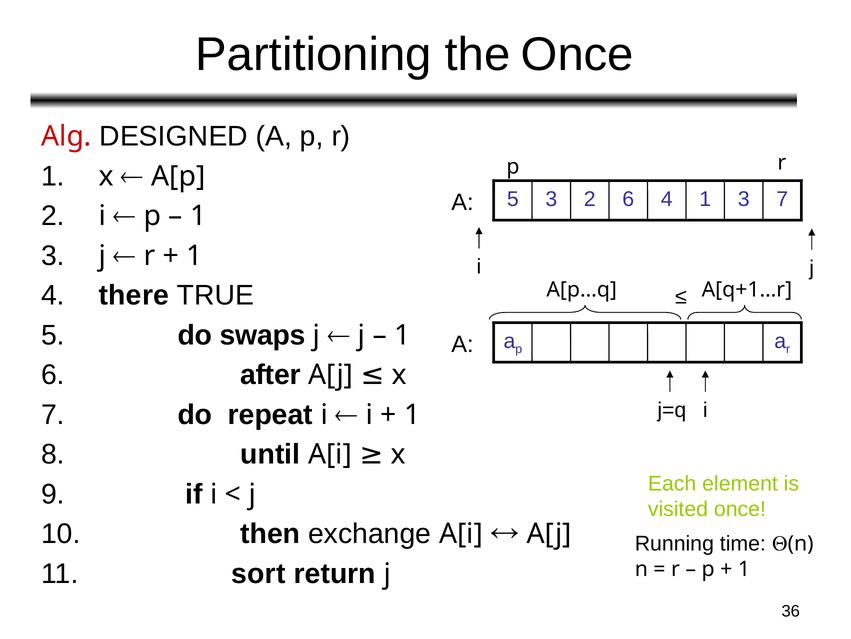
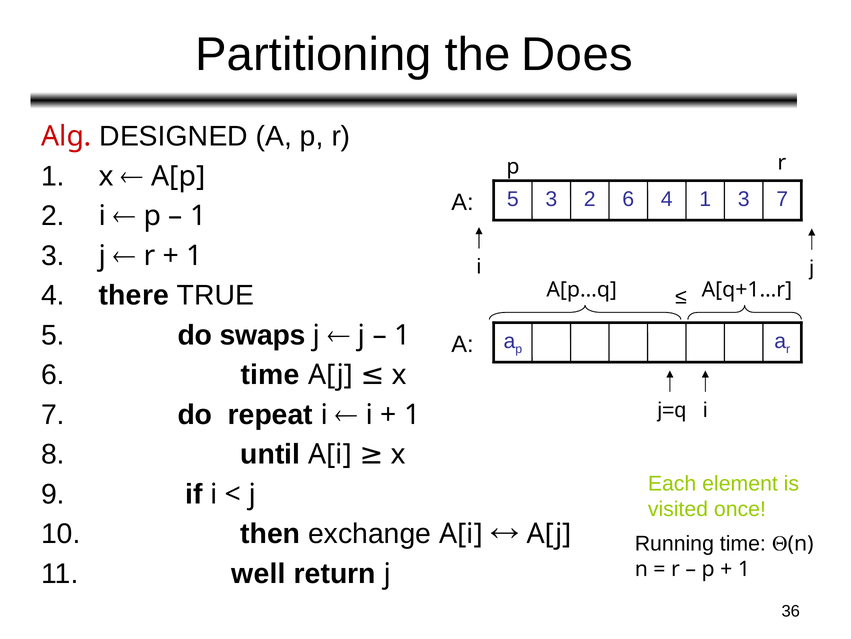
the Once: Once -> Does
6 after: after -> time
sort: sort -> well
